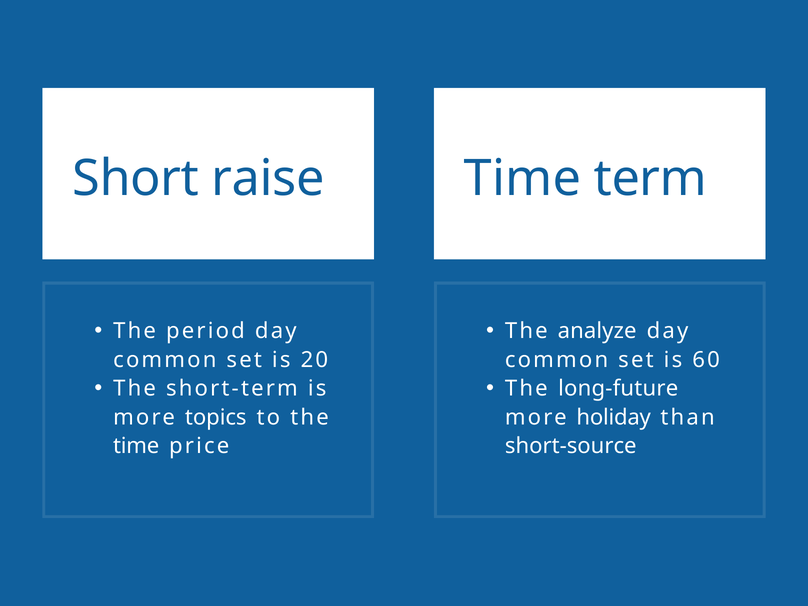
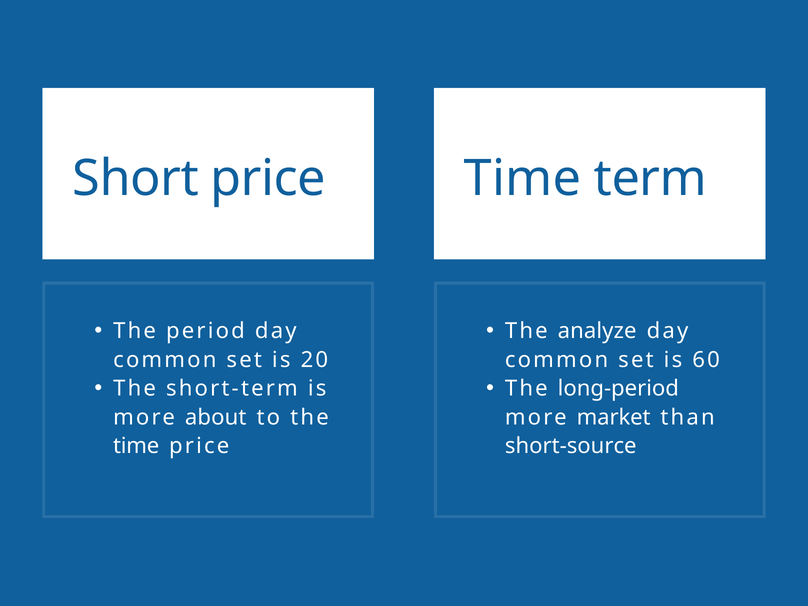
Short raise: raise -> price
long-future: long-future -> long-period
topics: topics -> about
holiday: holiday -> market
